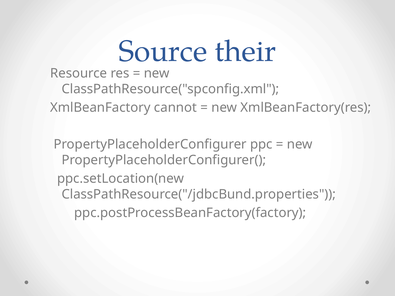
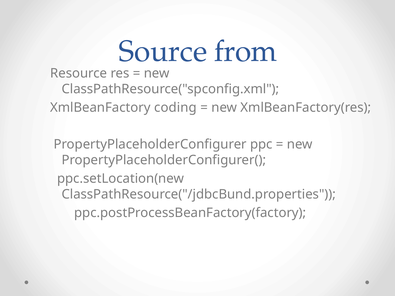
their: their -> from
cannot: cannot -> coding
